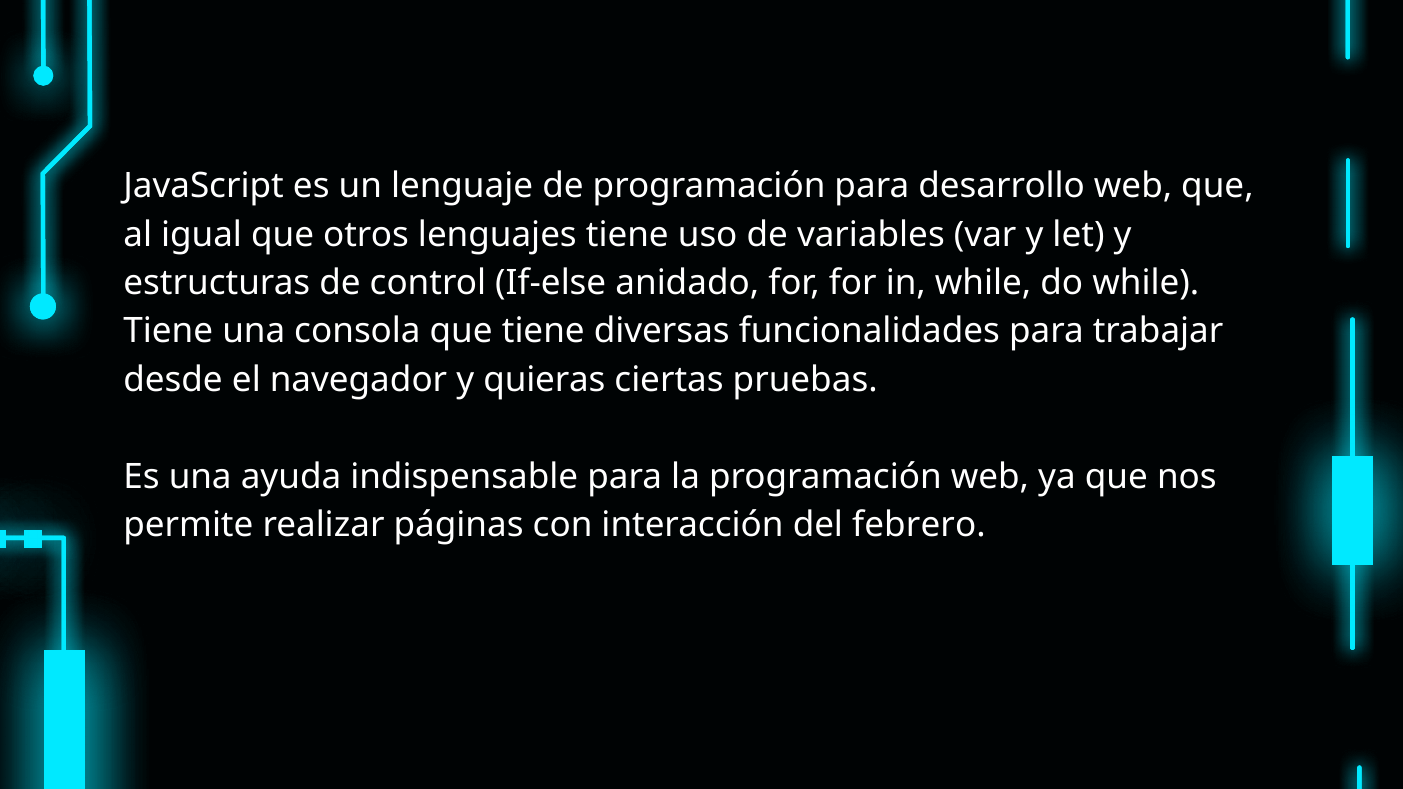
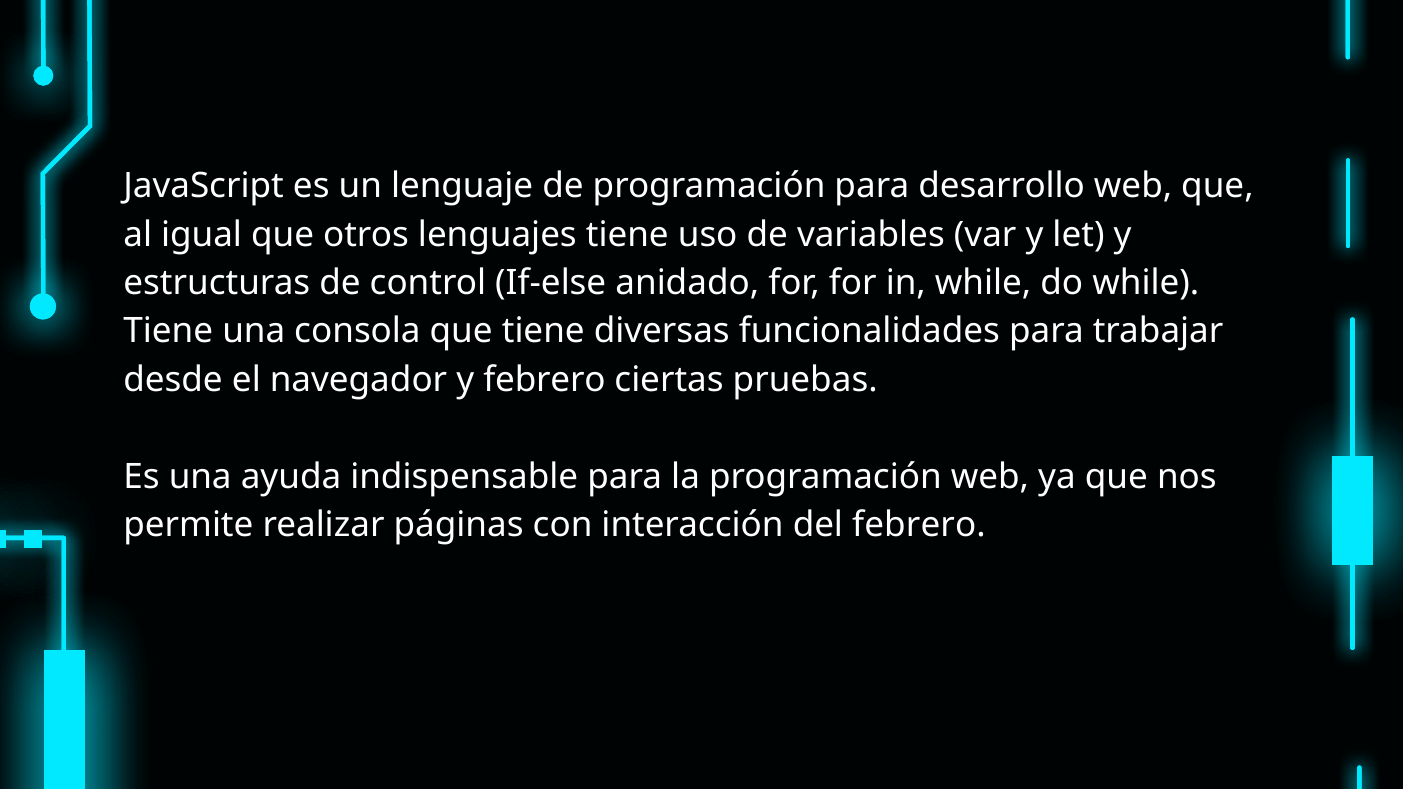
y quieras: quieras -> febrero
